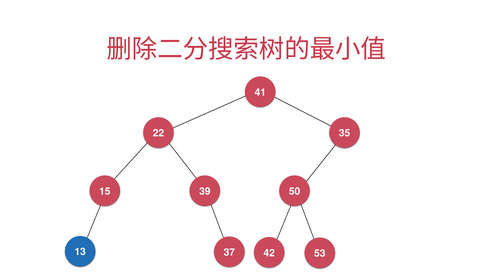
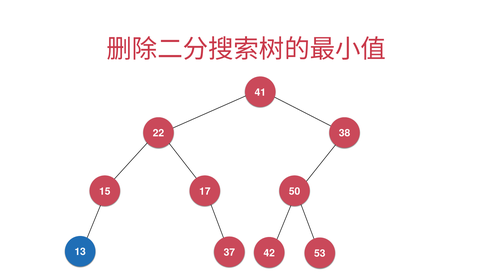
35: 35 -> 38
39: 39 -> 17
